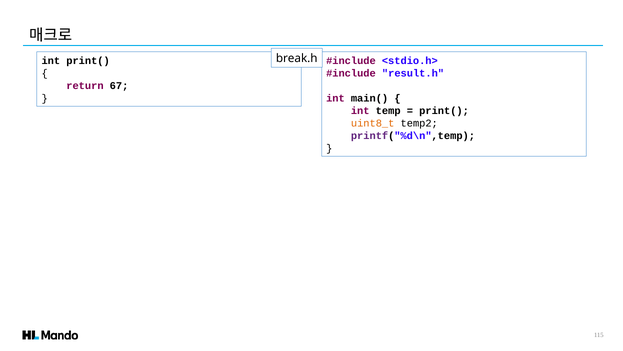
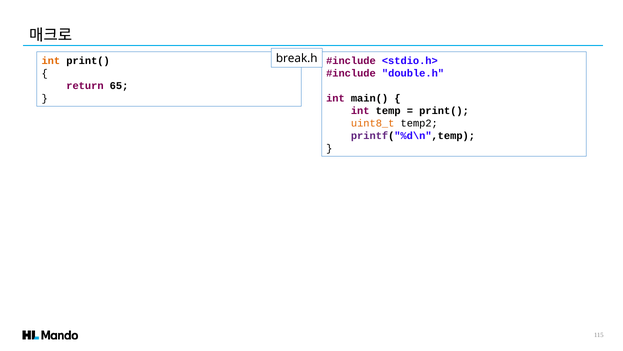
int at (51, 61) colour: black -> orange
result.h: result.h -> double.h
67: 67 -> 65
